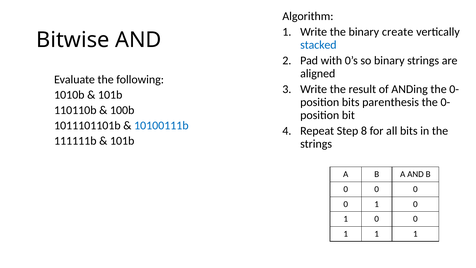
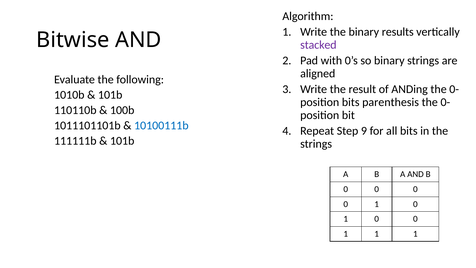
create: create -> results
stacked colour: blue -> purple
8: 8 -> 9
